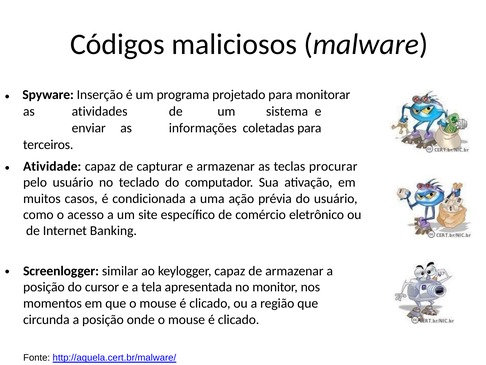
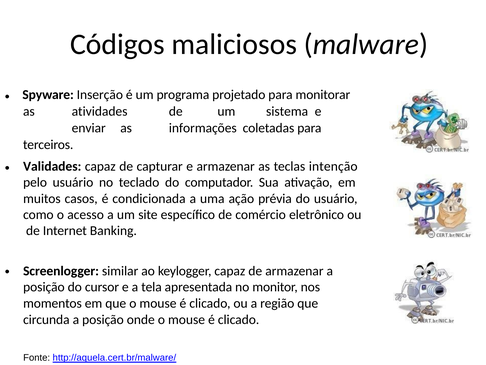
Atividade: Atividade -> Validades
procurar: procurar -> intenção
